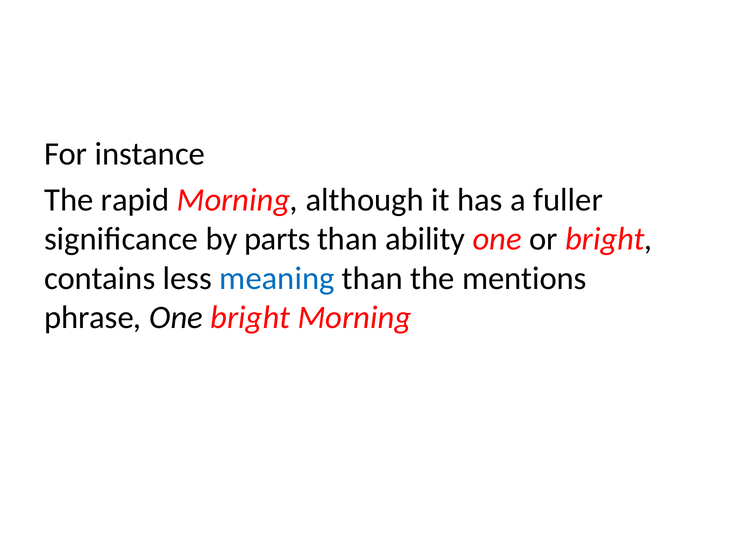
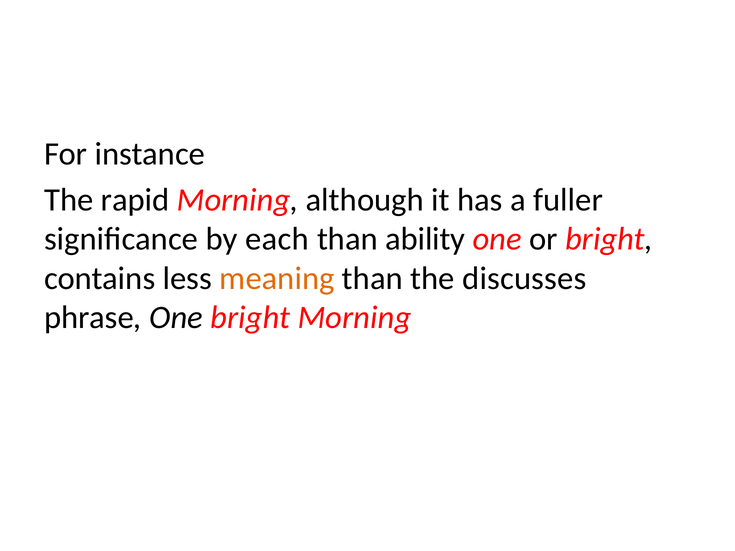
parts: parts -> each
meaning colour: blue -> orange
mentions: mentions -> discusses
